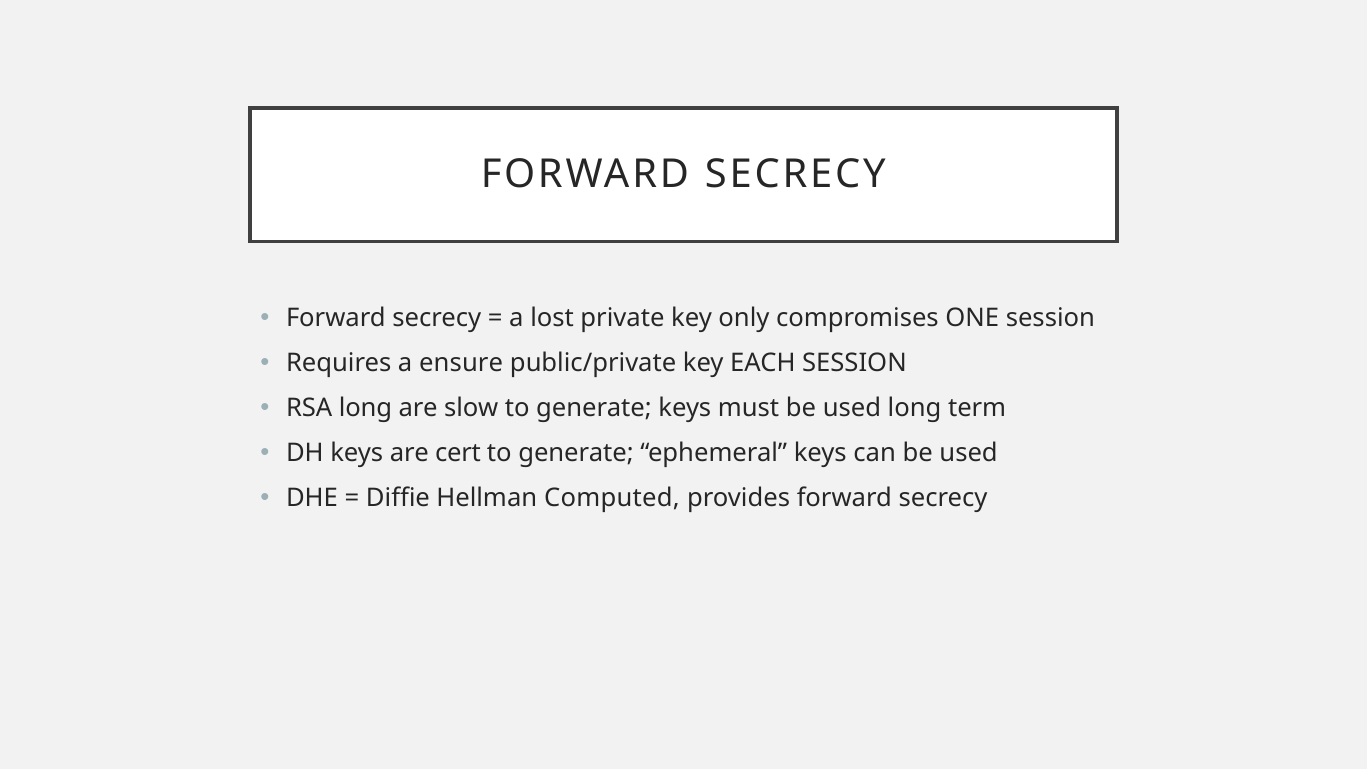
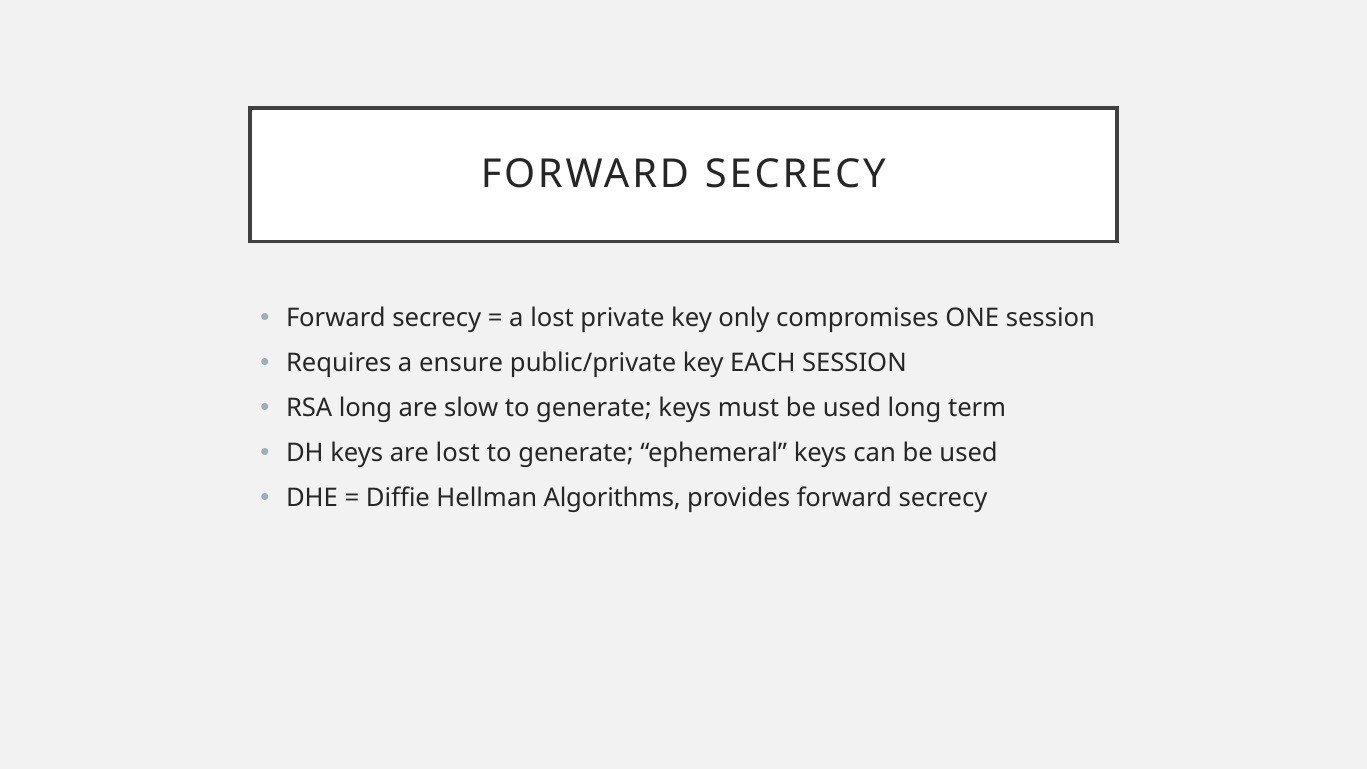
are cert: cert -> lost
Computed: Computed -> Algorithms
